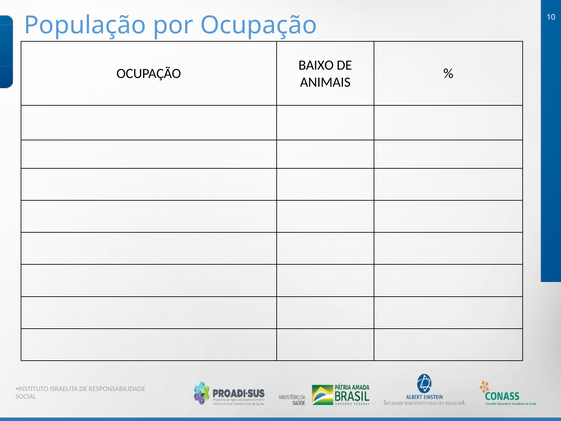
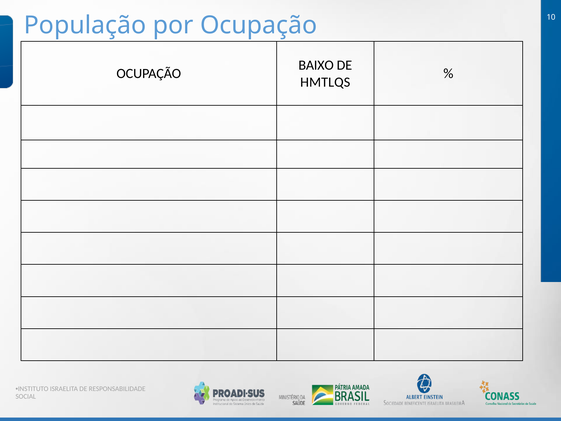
ANIMAIS: ANIMAIS -> HMTLQS
